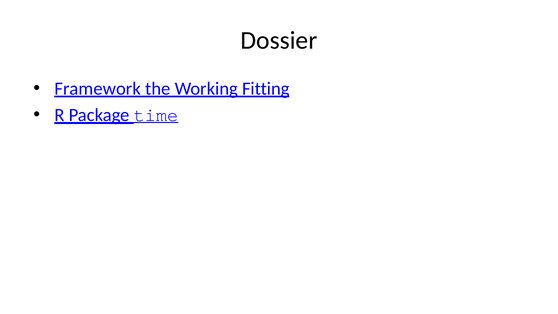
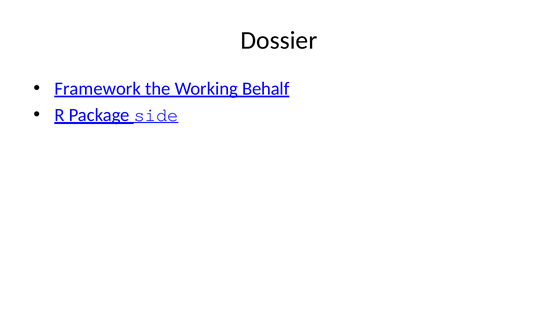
Fitting: Fitting -> Behalf
time: time -> side
